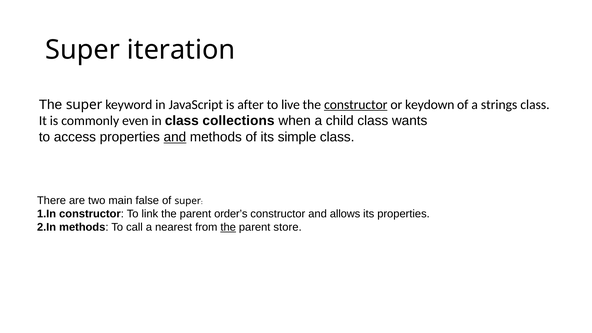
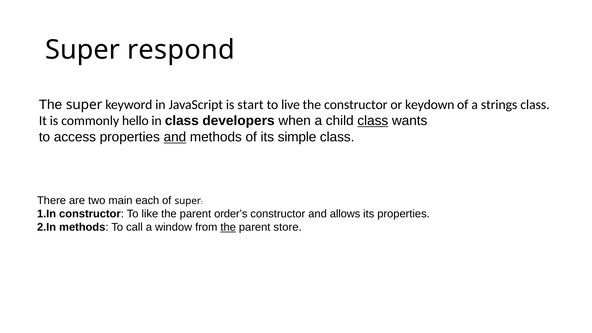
iteration: iteration -> respond
after: after -> start
constructor at (356, 105) underline: present -> none
even: even -> hello
collections: collections -> developers
class at (373, 121) underline: none -> present
false: false -> each
link: link -> like
nearest: nearest -> window
